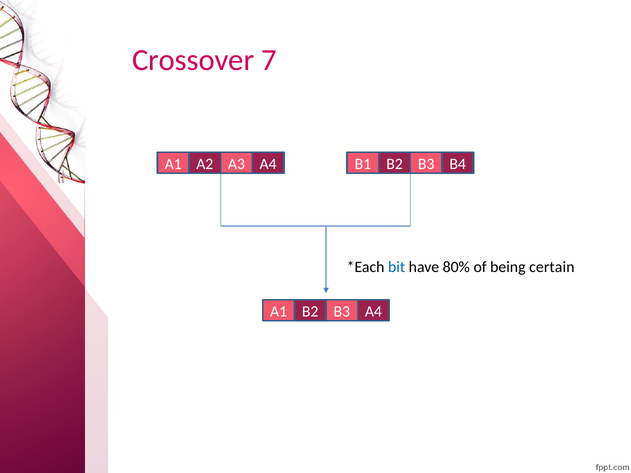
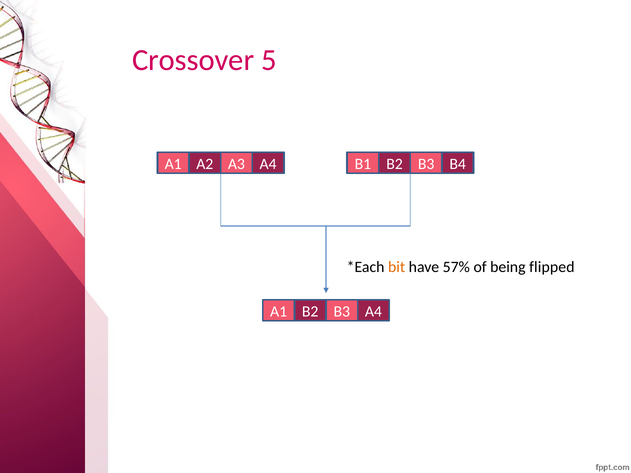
7: 7 -> 5
bit colour: blue -> orange
80%: 80% -> 57%
certain: certain -> flipped
